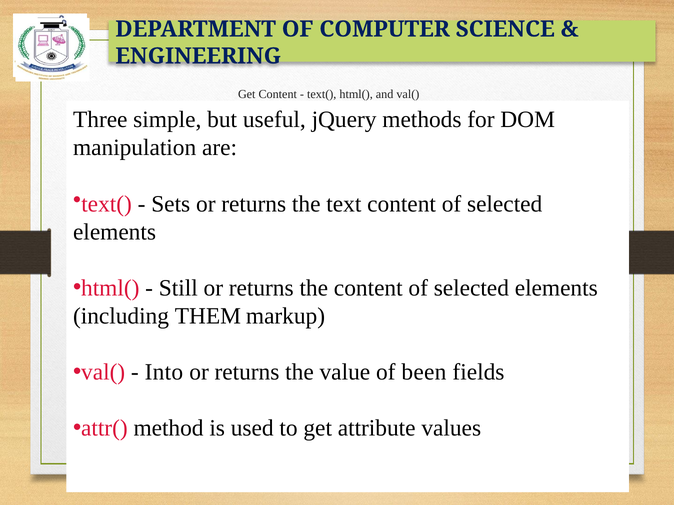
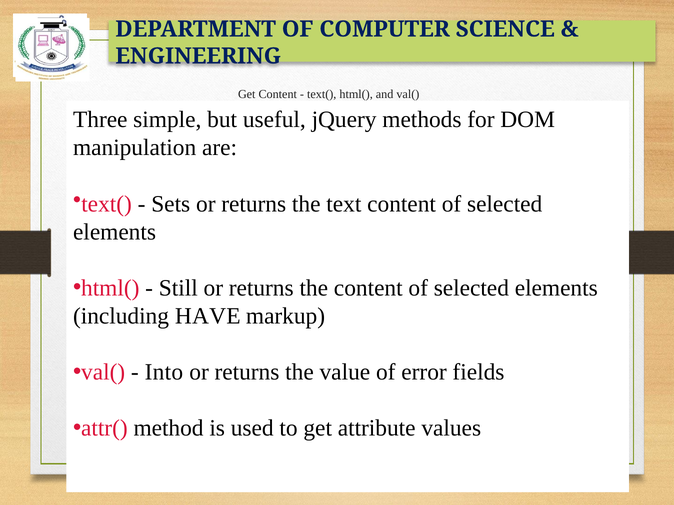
THEM: THEM -> HAVE
been: been -> error
